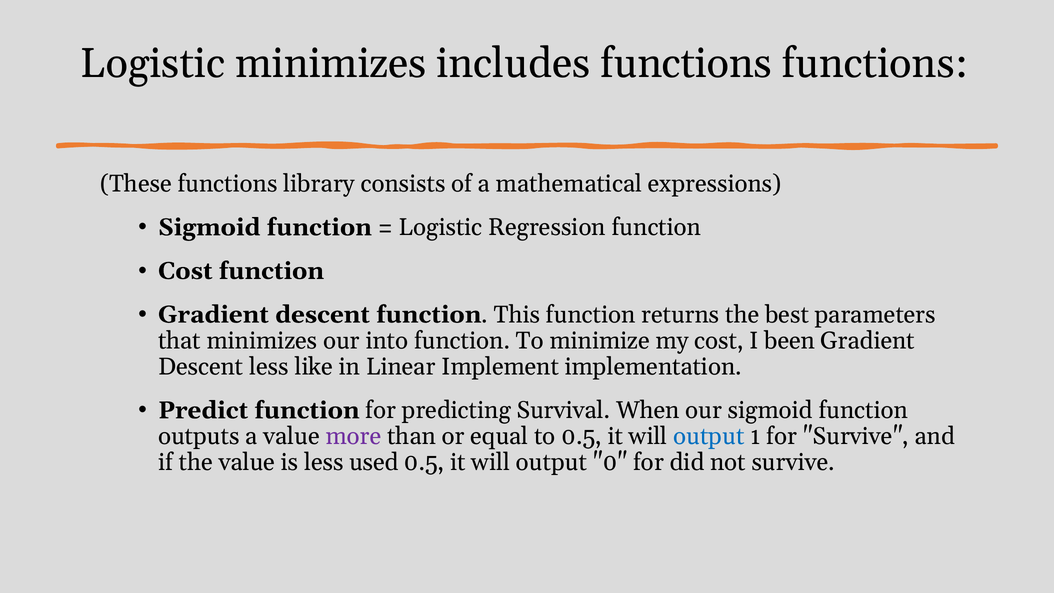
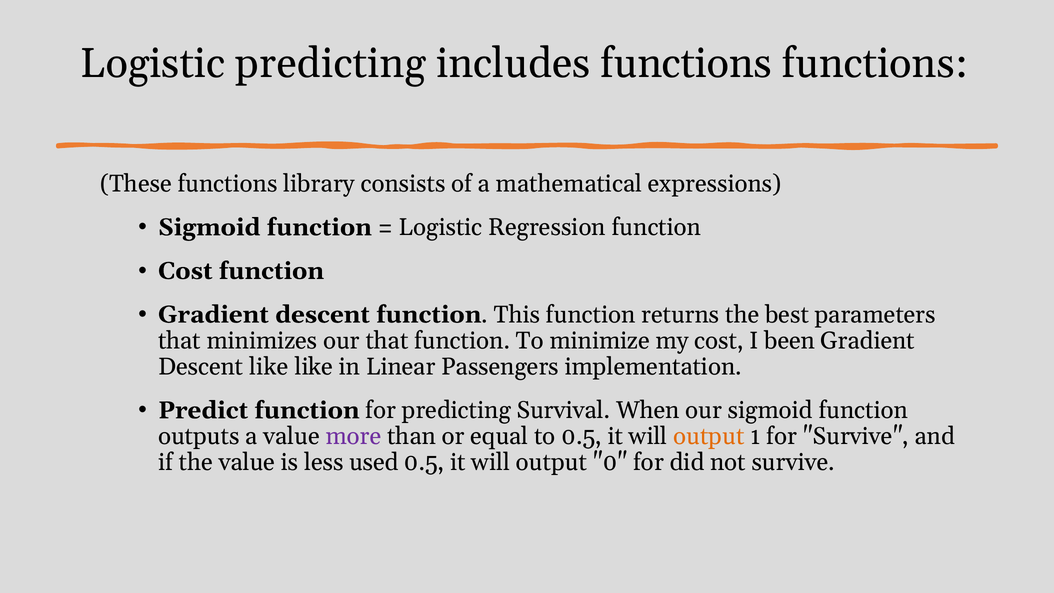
Logistic minimizes: minimizes -> predicting
our into: into -> that
Descent less: less -> like
Implement: Implement -> Passengers
output at (709, 436) colour: blue -> orange
